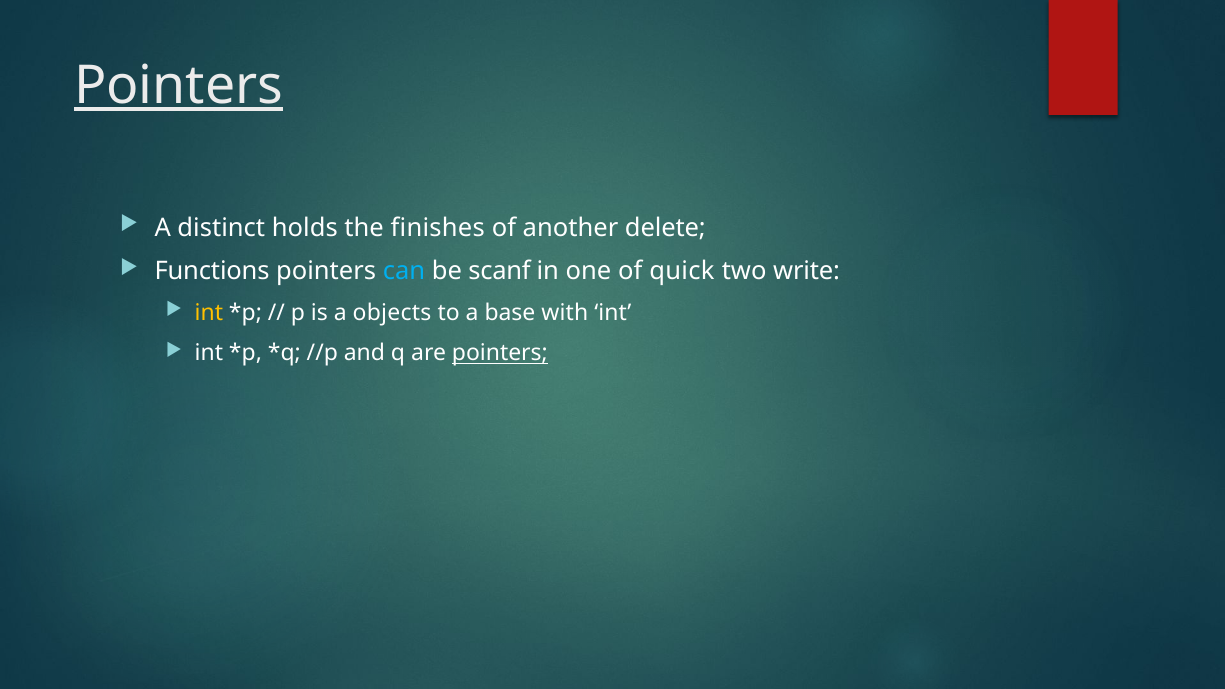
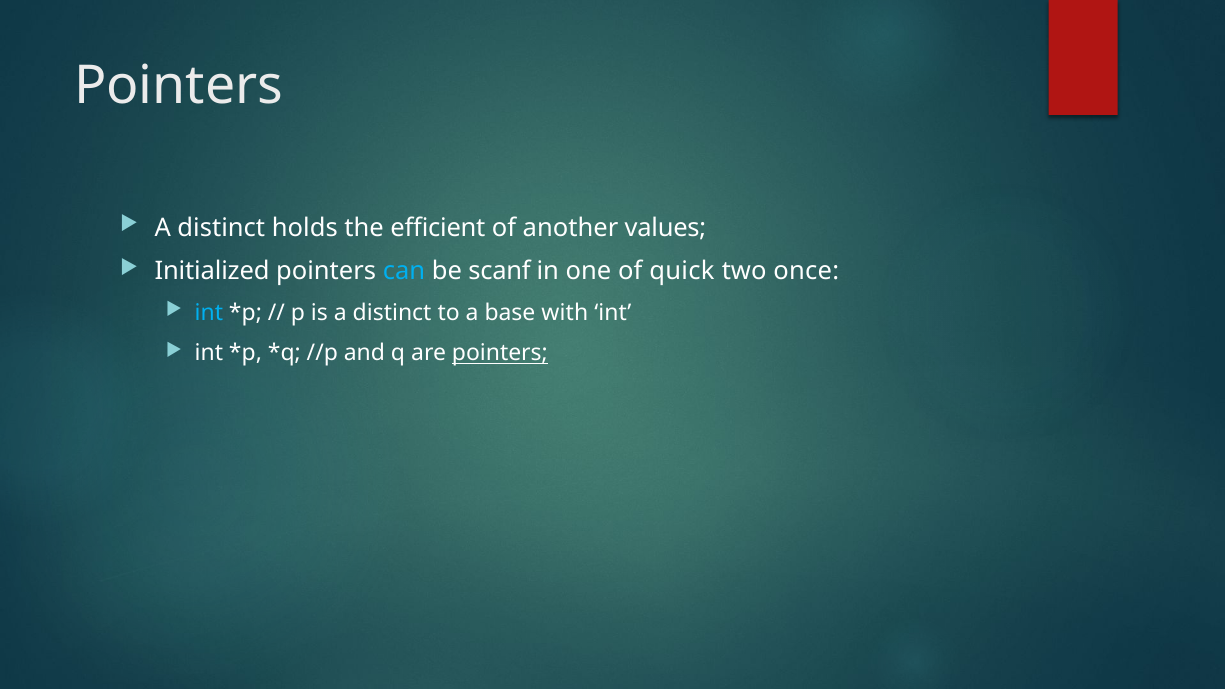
Pointers at (179, 86) underline: present -> none
finishes: finishes -> efficient
delete: delete -> values
Functions: Functions -> Initialized
write: write -> once
int at (209, 313) colour: yellow -> light blue
is a objects: objects -> distinct
